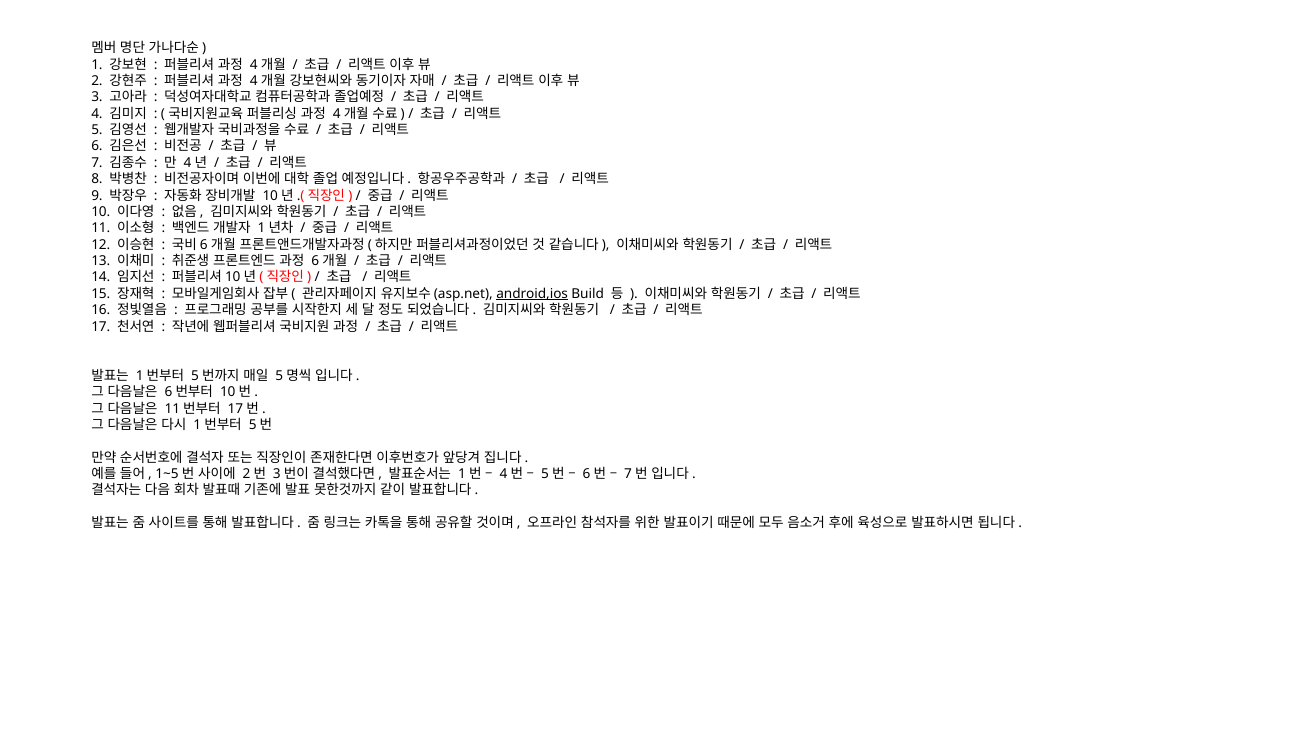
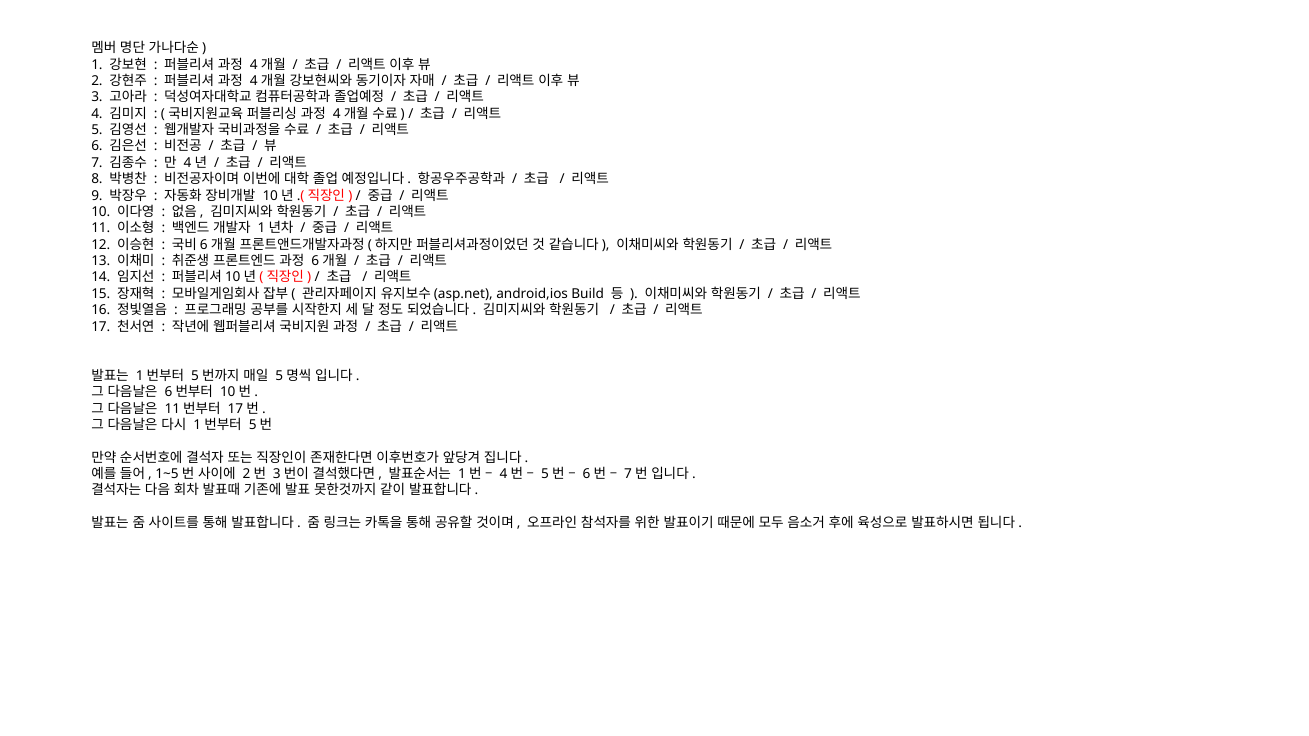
android,ios underline: present -> none
